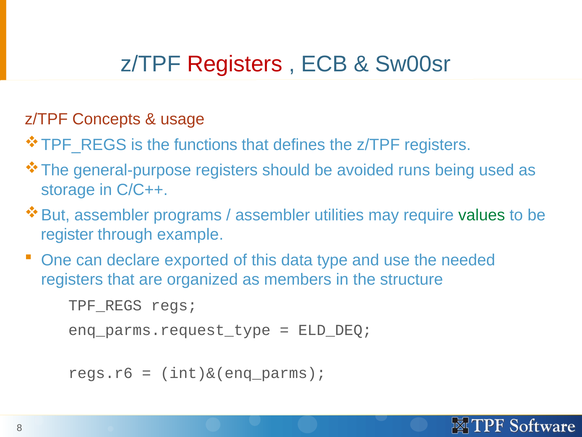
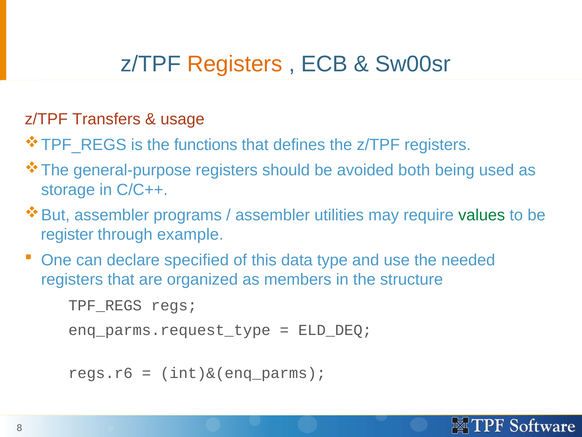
Registers at (235, 64) colour: red -> orange
Concepts: Concepts -> Transfers
runs: runs -> both
exported: exported -> specified
